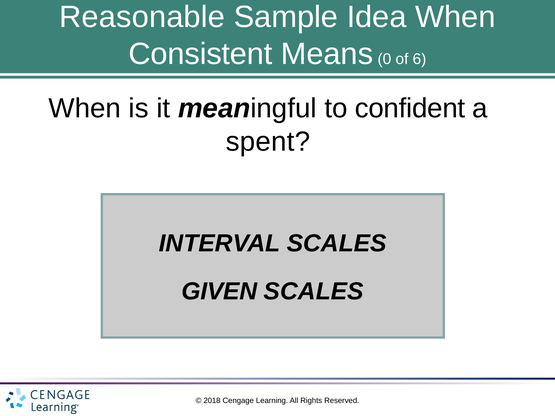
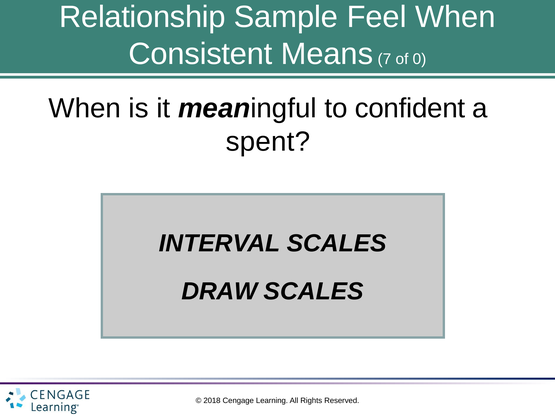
Reasonable: Reasonable -> Relationship
Idea: Idea -> Feel
0: 0 -> 7
6: 6 -> 0
GIVEN: GIVEN -> DRAW
